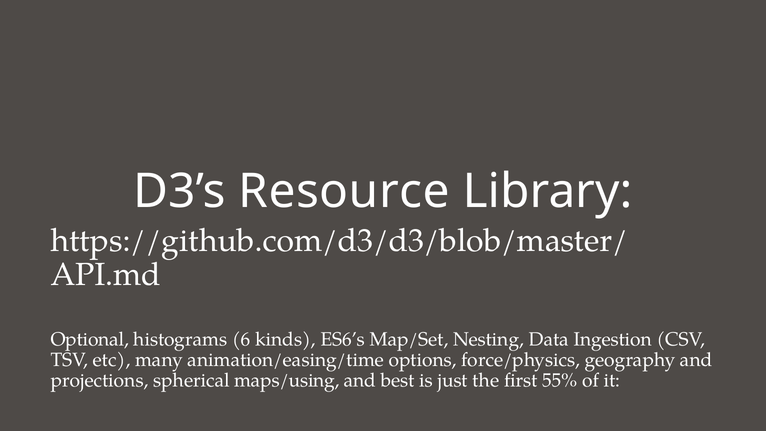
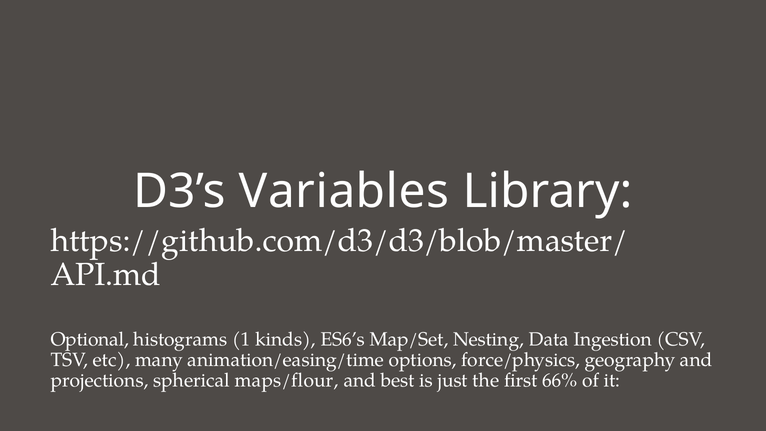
Resource: Resource -> Variables
6: 6 -> 1
maps/using: maps/using -> maps/flour
55%: 55% -> 66%
